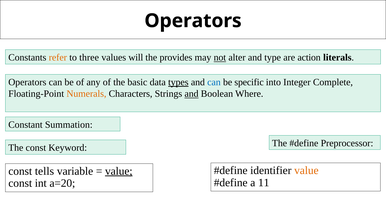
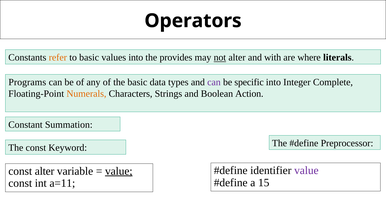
to three: three -> basic
values will: will -> into
type: type -> with
action: action -> where
Operators at (27, 82): Operators -> Programs
types underline: present -> none
can at (214, 82) colour: blue -> purple
and at (192, 94) underline: present -> none
Where: Where -> Action
value at (306, 171) colour: orange -> purple
const tells: tells -> alter
11: 11 -> 15
a=20: a=20 -> a=11
